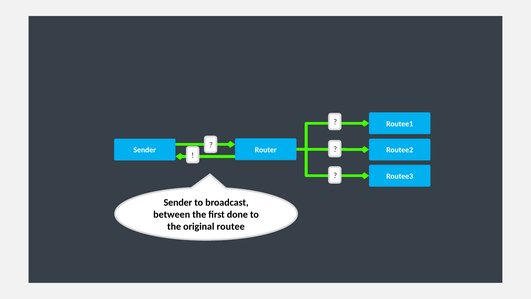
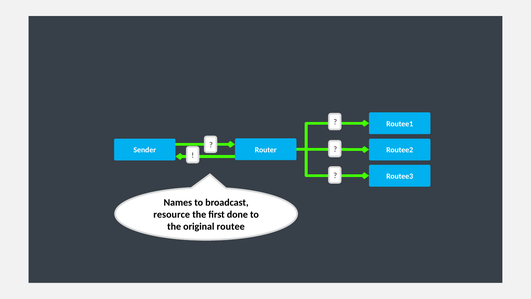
Sender at (178, 202): Sender -> Names
between: between -> resource
